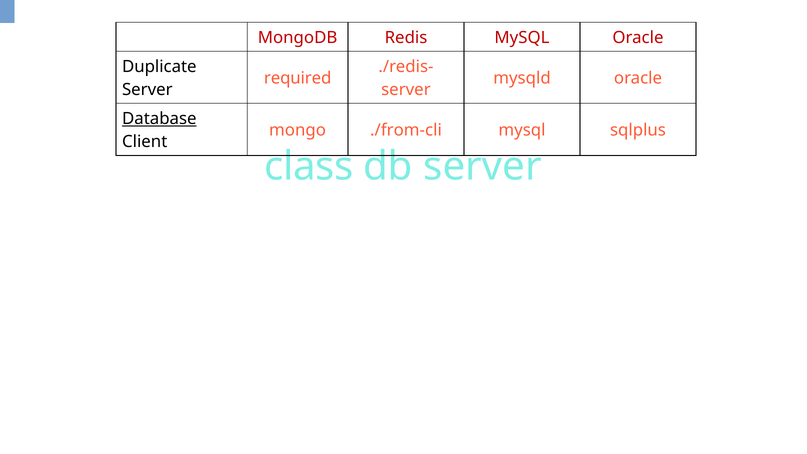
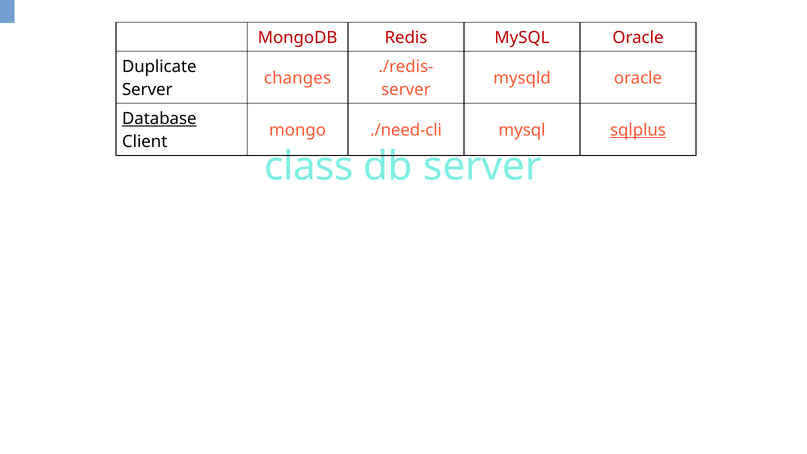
required: required -> changes
./from-cli: ./from-cli -> ./need-cli
sqlplus underline: none -> present
